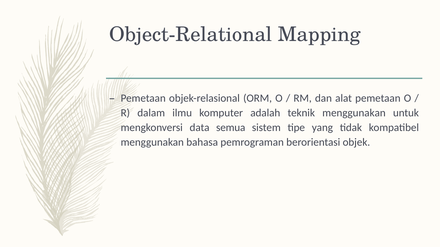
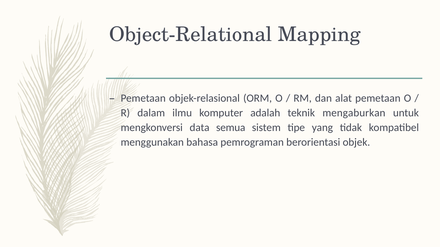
teknik menggunakan: menggunakan -> mengaburkan
